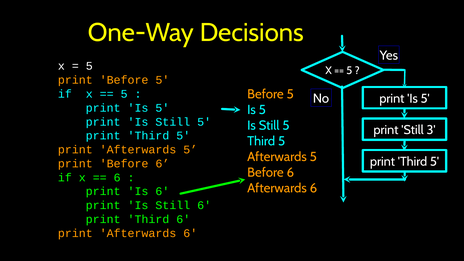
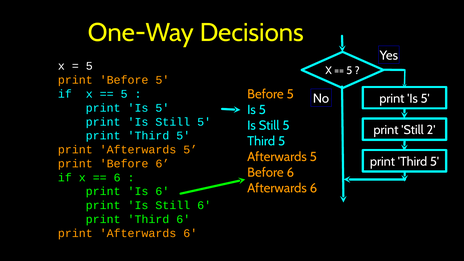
3: 3 -> 2
